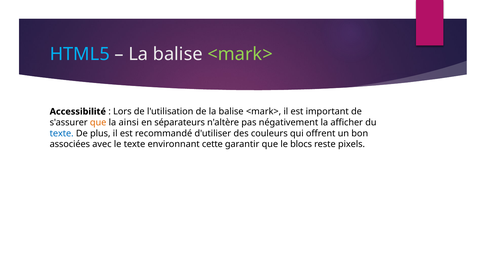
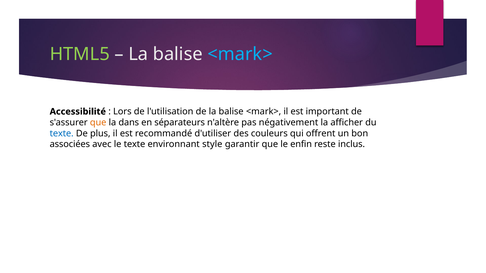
HTML5 colour: light blue -> light green
<mark> at (240, 54) colour: light green -> light blue
ainsi: ainsi -> dans
cette: cette -> style
blocs: blocs -> enfin
pixels: pixels -> inclus
